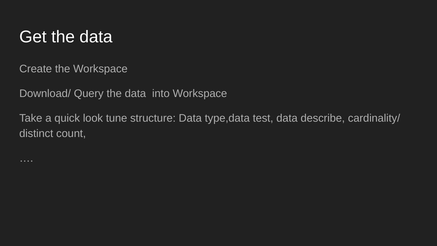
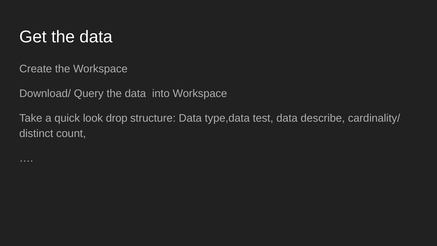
tune: tune -> drop
